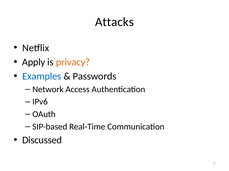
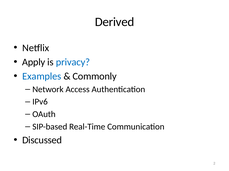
Attacks: Attacks -> Derived
privacy colour: orange -> blue
Passwords: Passwords -> Commonly
